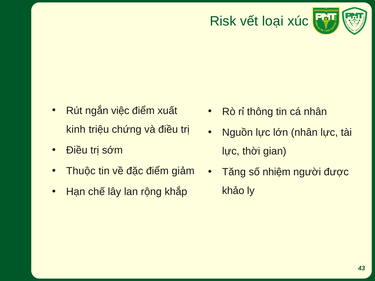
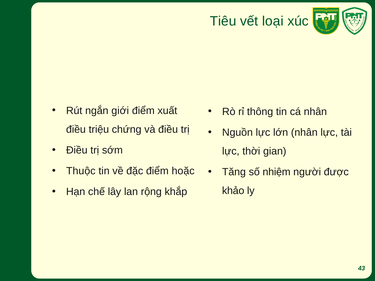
Risk: Risk -> Tiêu
việc: việc -> giới
kinh at (76, 129): kinh -> điều
giảm: giảm -> hoặc
